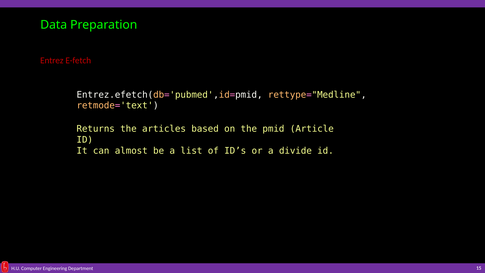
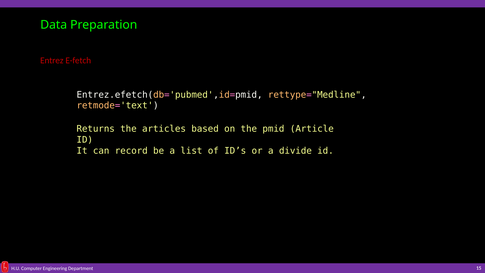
almost: almost -> record
